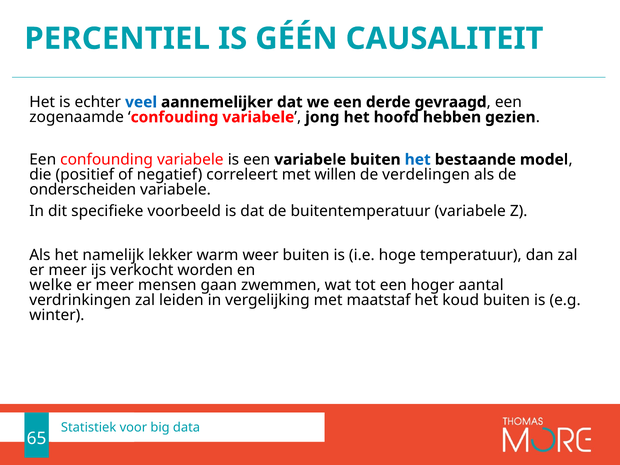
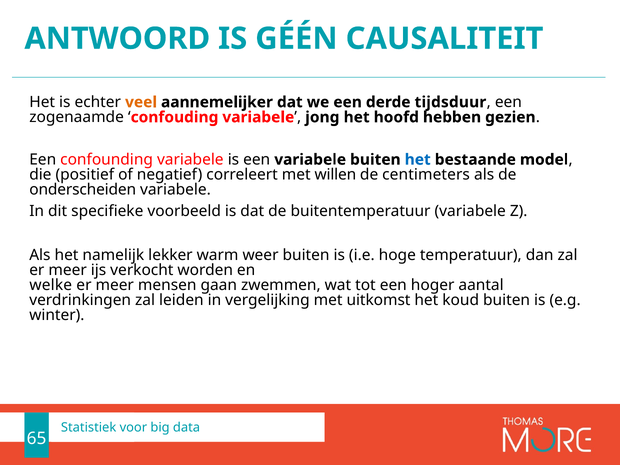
PERCENTIEL: PERCENTIEL -> ANTWOORD
veel colour: blue -> orange
gevraagd: gevraagd -> tijdsduur
verdelingen: verdelingen -> centimeters
maatstaf: maatstaf -> uitkomst
